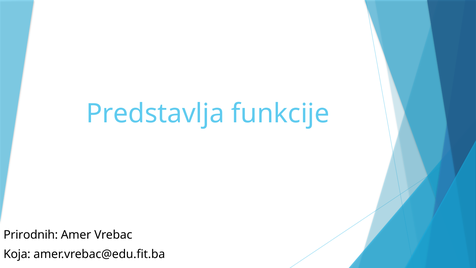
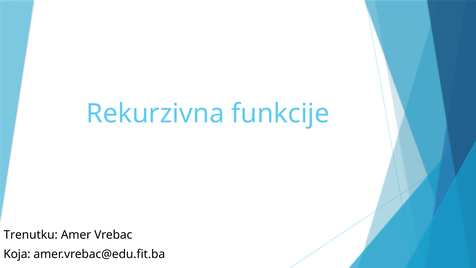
Predstavlja: Predstavlja -> Rekurzivna
Prirodnih: Prirodnih -> Trenutku
